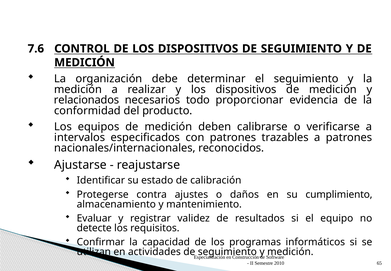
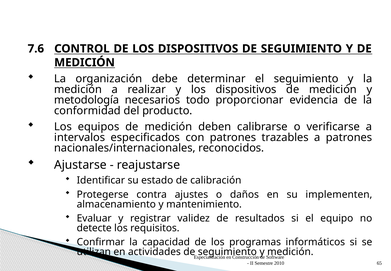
relacionados: relacionados -> metodología
cumplimiento: cumplimiento -> implementen
